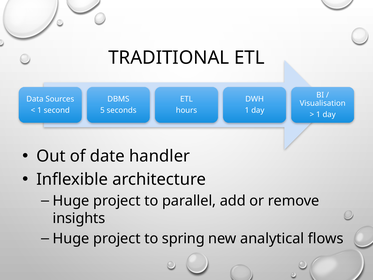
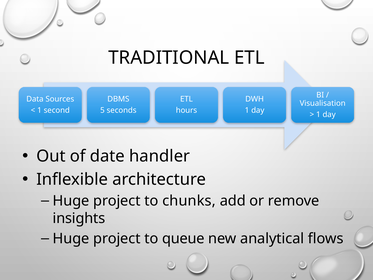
parallel: parallel -> chunks
spring: spring -> queue
